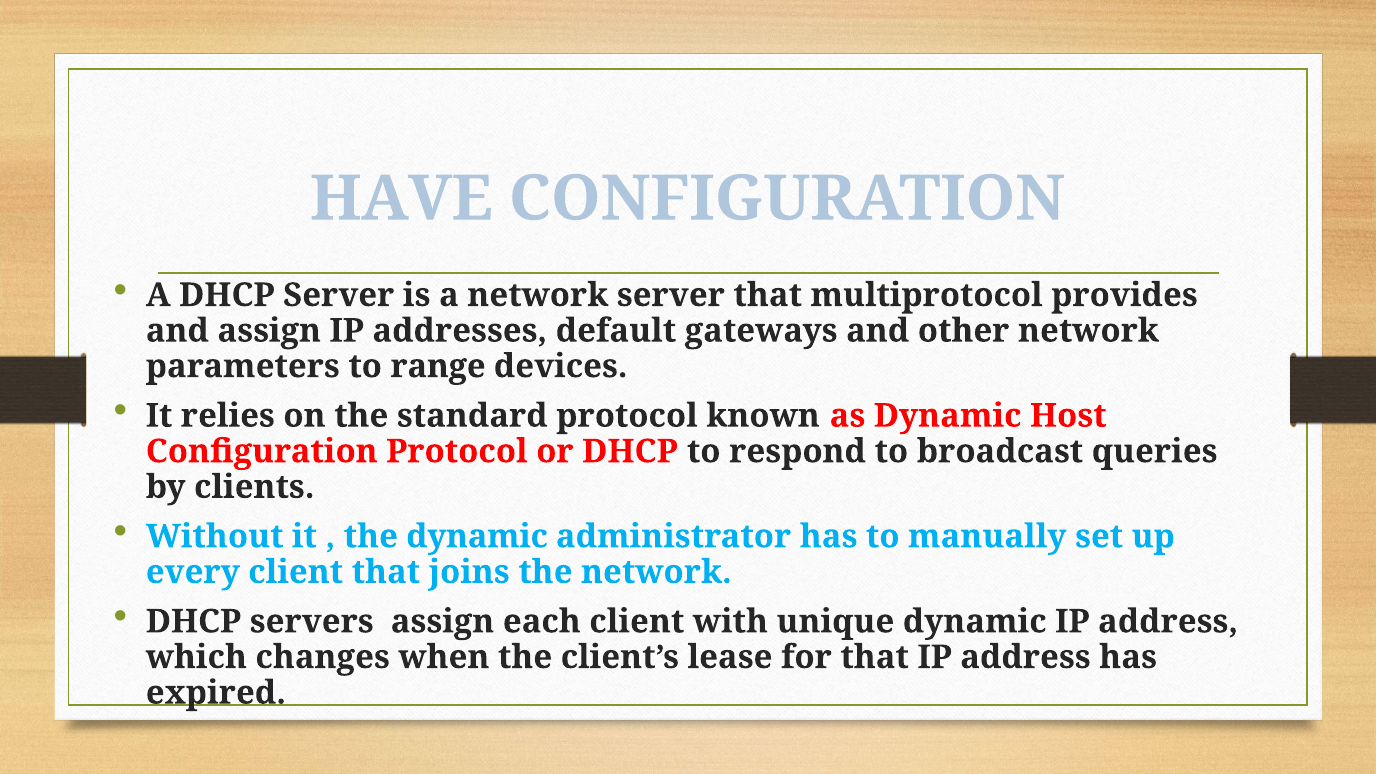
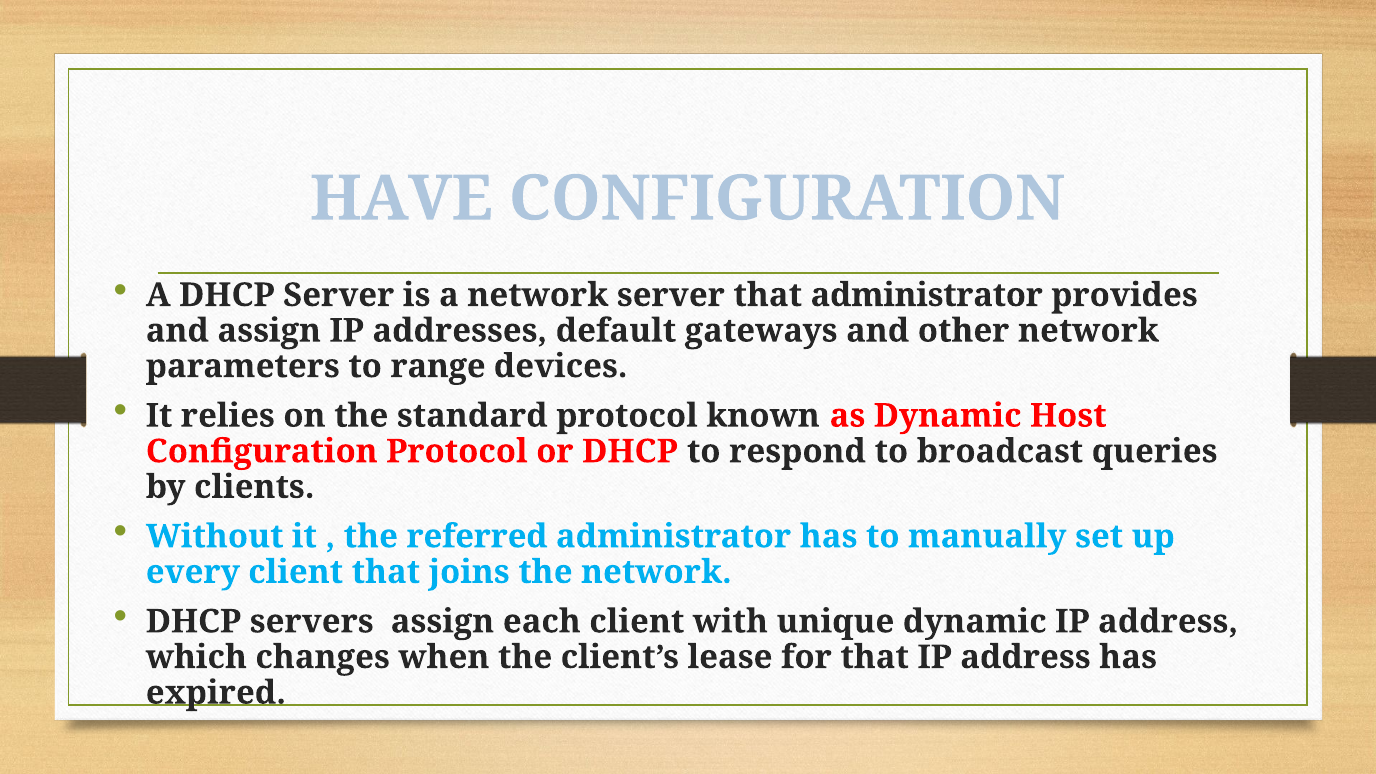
that multiprotocol: multiprotocol -> administrator
the dynamic: dynamic -> referred
